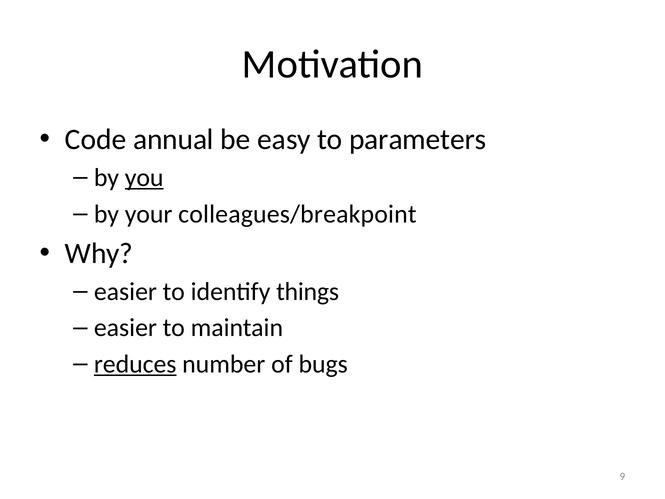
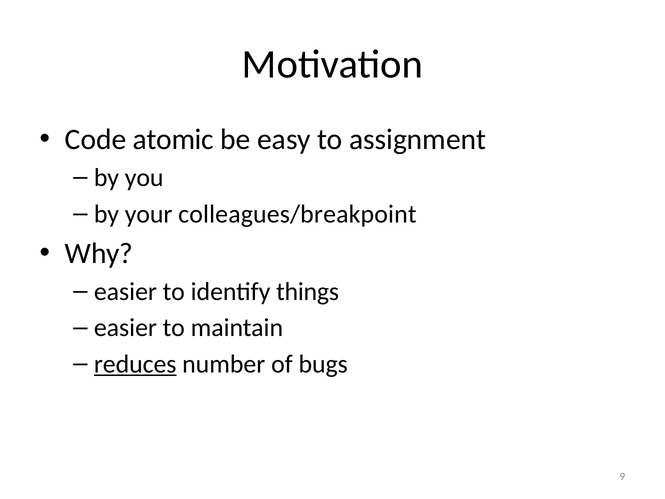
annual: annual -> atomic
parameters: parameters -> assignment
you underline: present -> none
